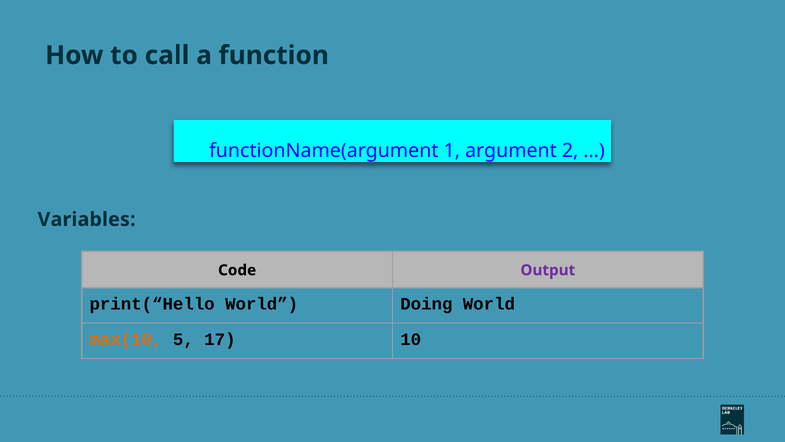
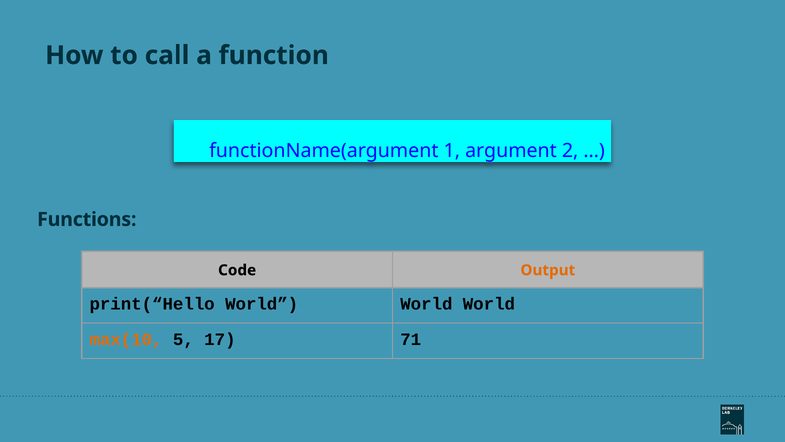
Variables: Variables -> Functions
Output colour: purple -> orange
print(“Hello World Doing: Doing -> World
10: 10 -> 71
